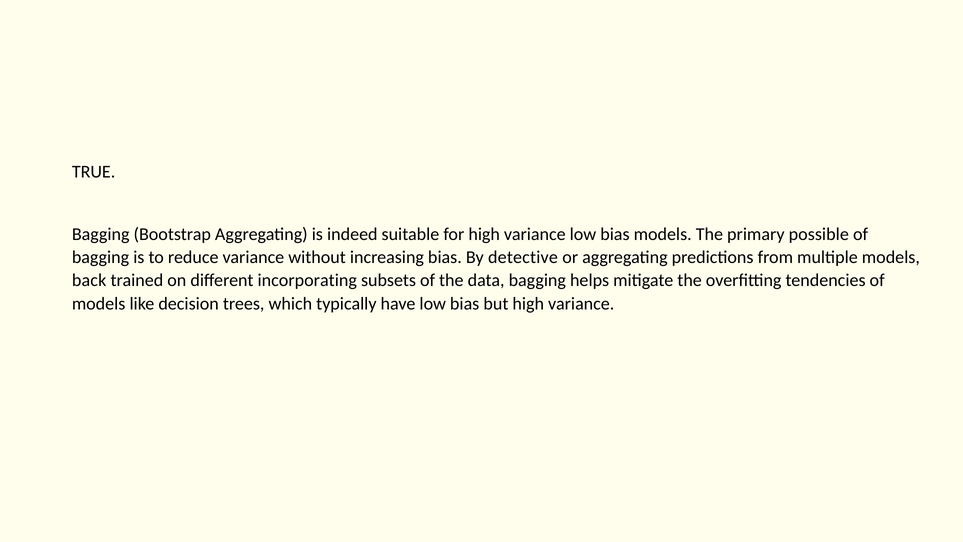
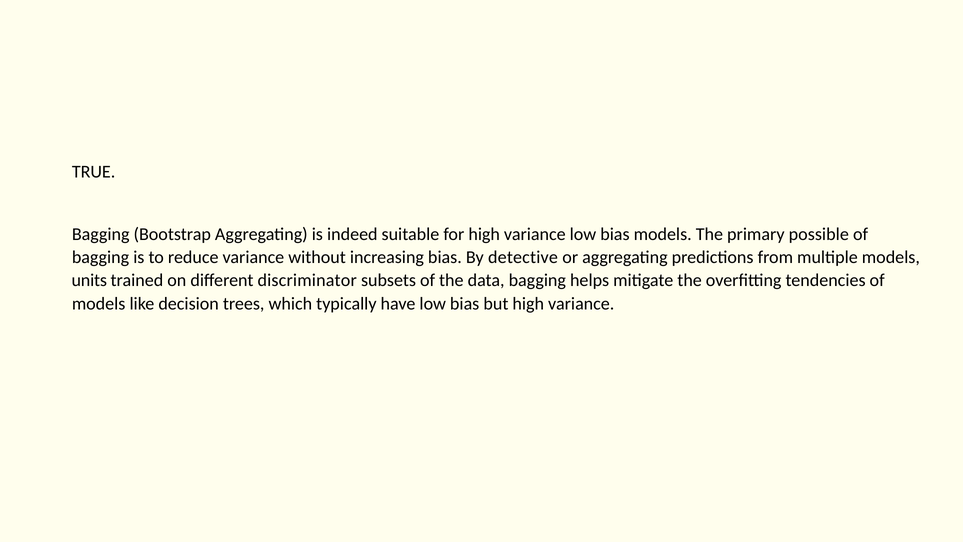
back: back -> units
incorporating: incorporating -> discriminator
